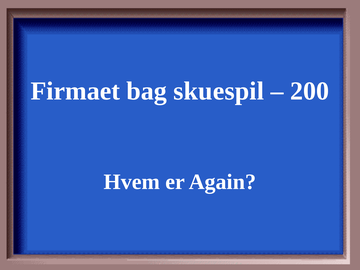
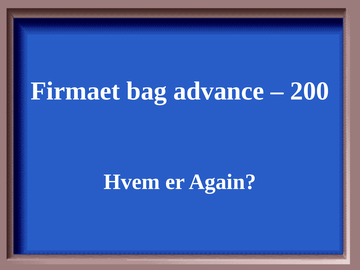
skuespil: skuespil -> advance
